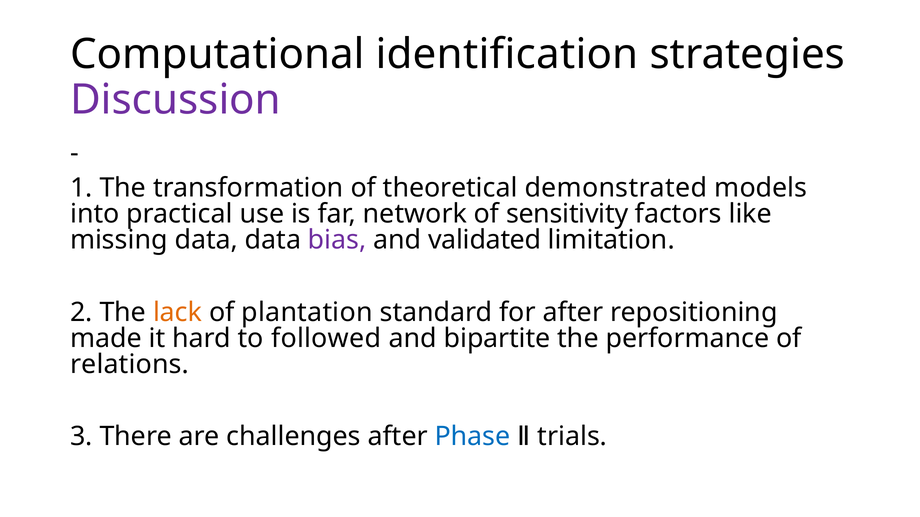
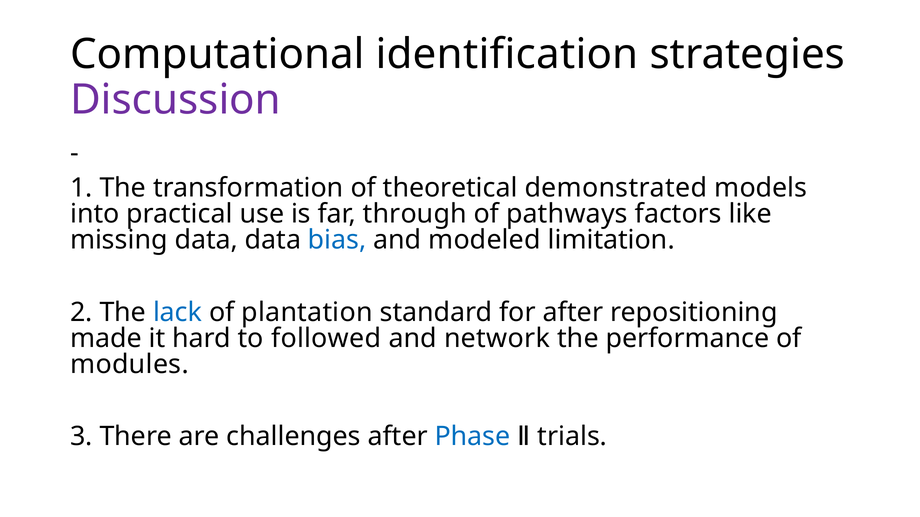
network: network -> through
sensitivity: sensitivity -> pathways
bias colour: purple -> blue
validated: validated -> modeled
lack colour: orange -> blue
bipartite: bipartite -> network
relations: relations -> modules
